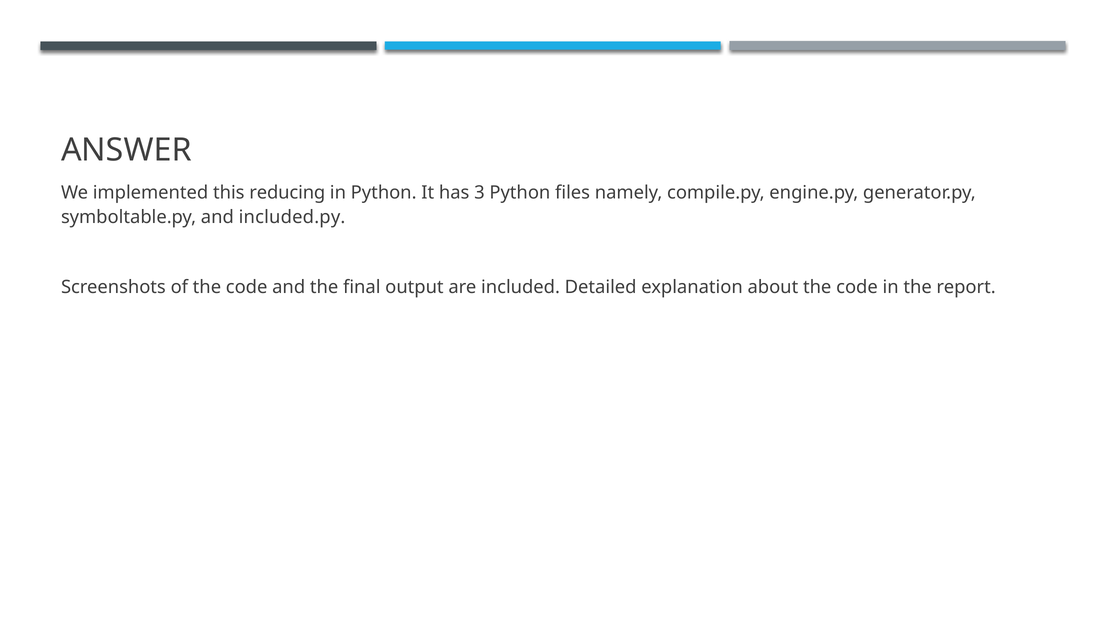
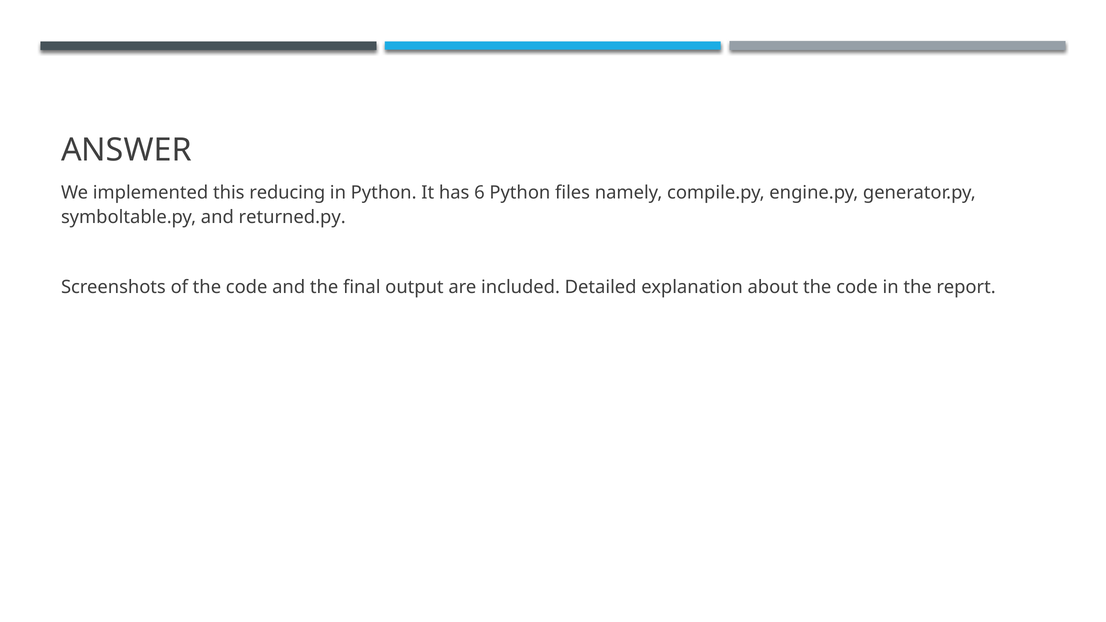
3: 3 -> 6
included.py: included.py -> returned.py
